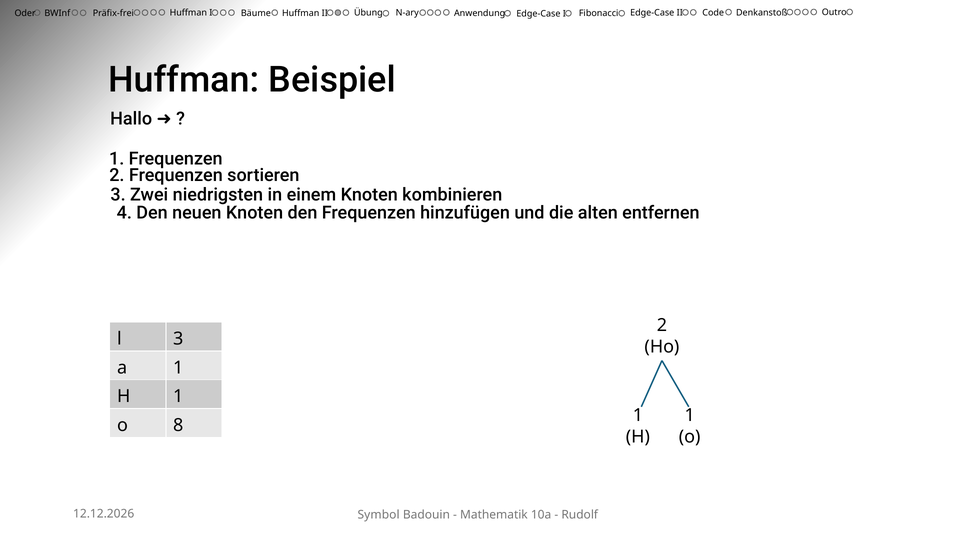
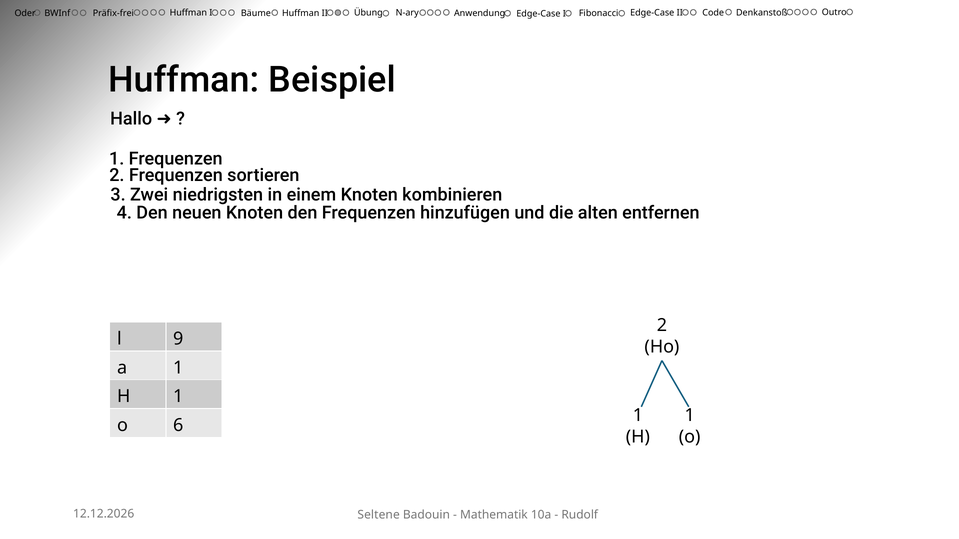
l 3: 3 -> 9
8: 8 -> 6
Symbol: Symbol -> Seltene
